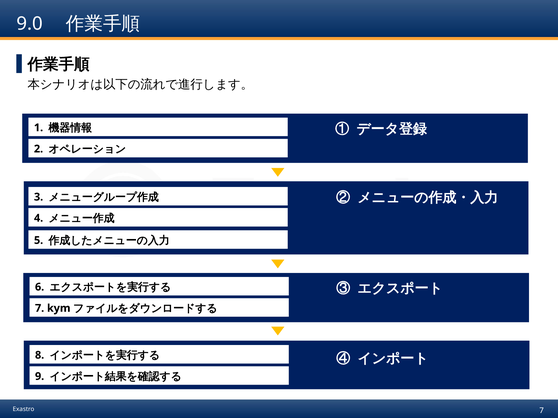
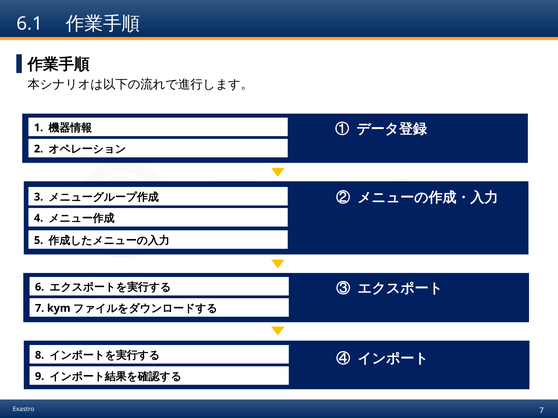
9.0: 9.0 -> 6.1
